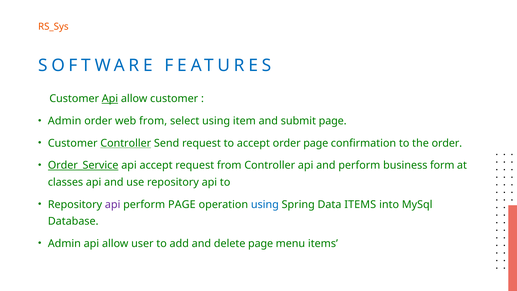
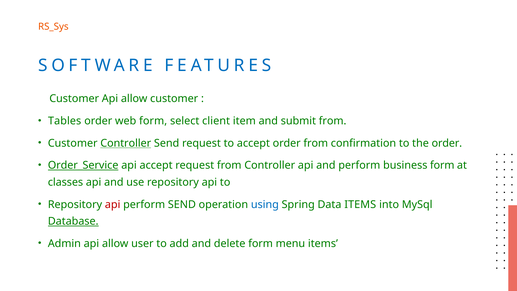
Api at (110, 99) underline: present -> none
Admin at (65, 121): Admin -> Tables
web from: from -> form
select using: using -> client
submit page: page -> from
order page: page -> from
api at (113, 204) colour: purple -> red
perform PAGE: PAGE -> SEND
Database underline: none -> present
delete page: page -> form
